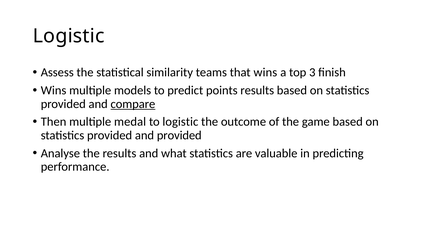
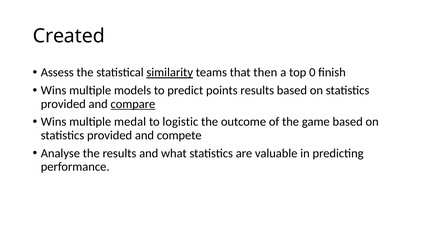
Logistic at (69, 36): Logistic -> Created
similarity underline: none -> present
that wins: wins -> then
3: 3 -> 0
Then at (54, 122): Then -> Wins
and provided: provided -> compete
